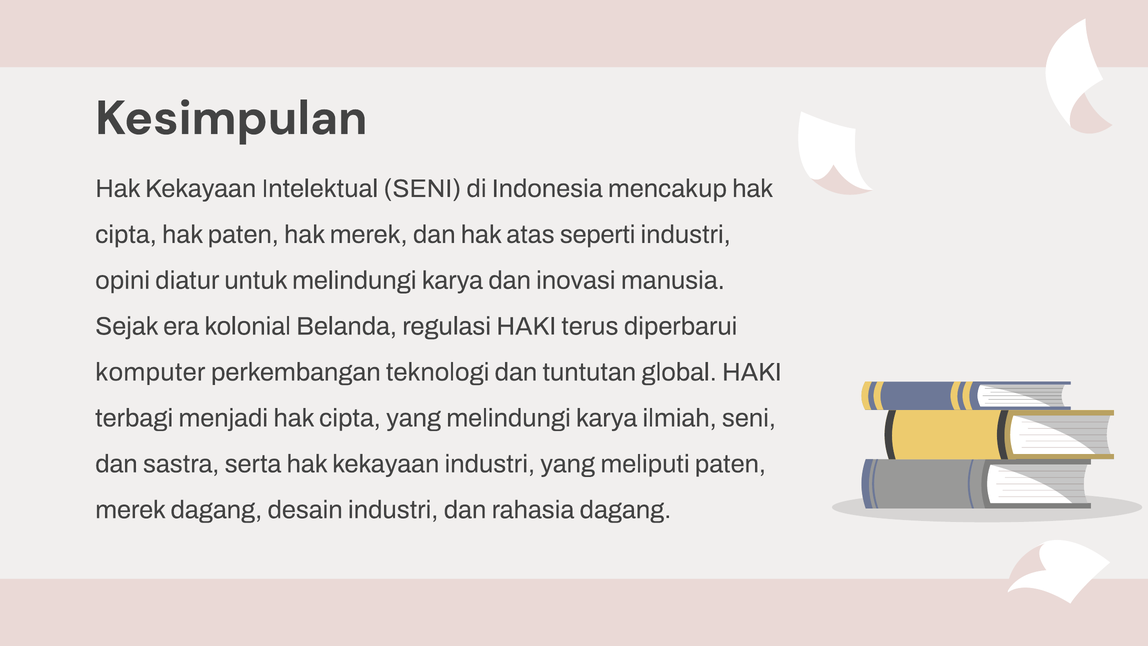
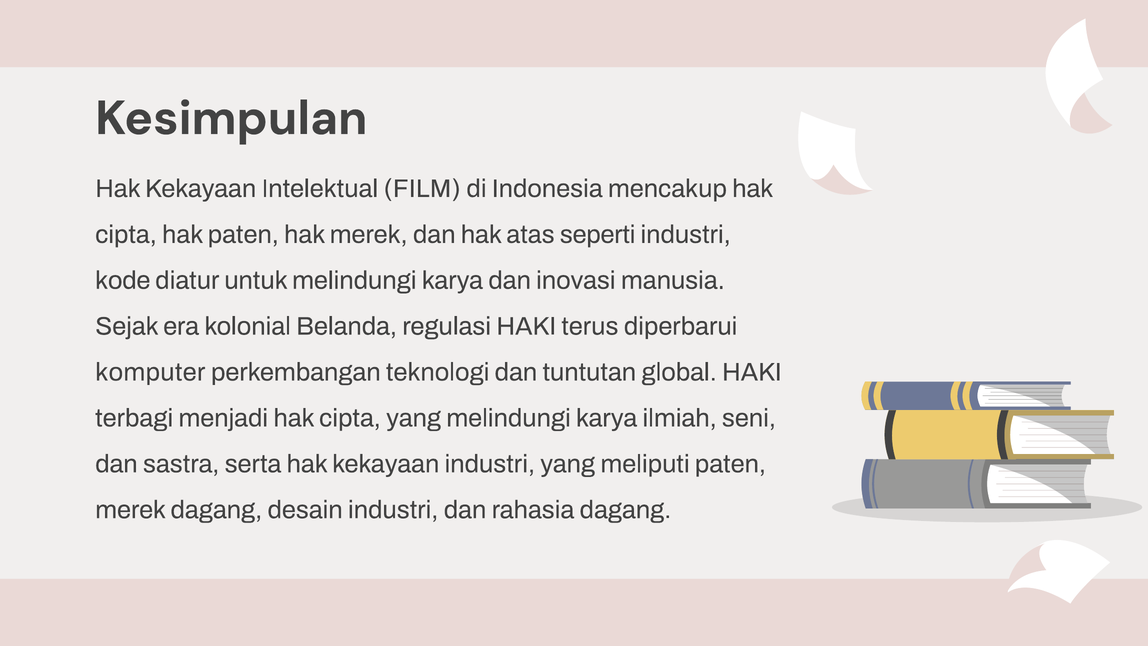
Intelektual SENI: SENI -> FILM
opini: opini -> kode
